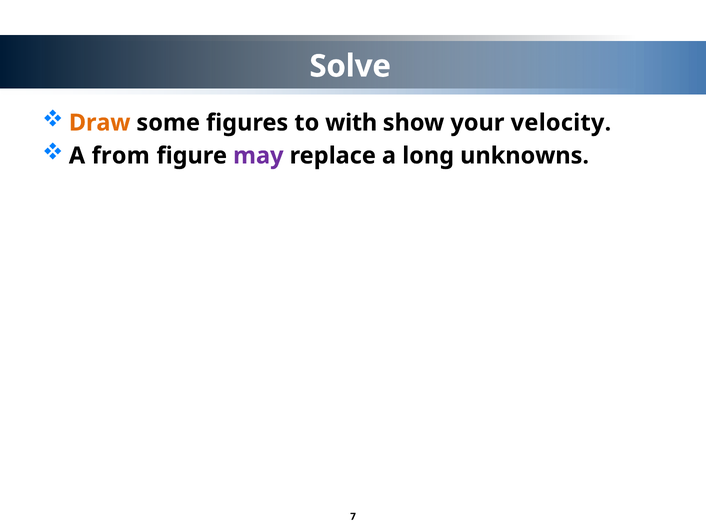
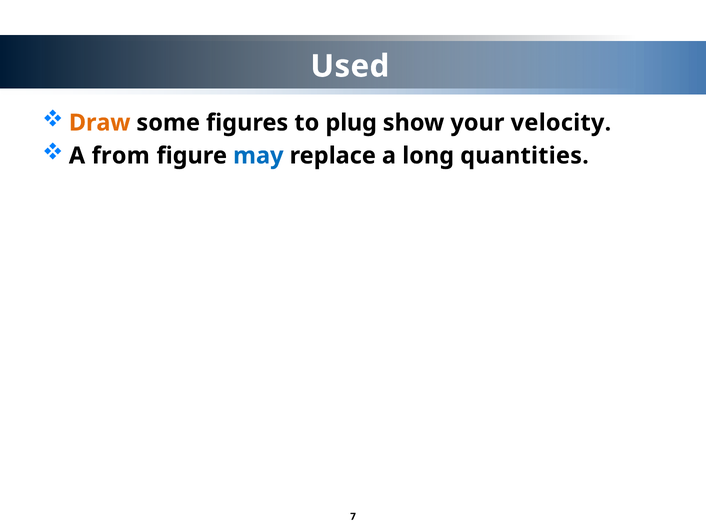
Solve: Solve -> Used
with: with -> plug
may colour: purple -> blue
unknowns: unknowns -> quantities
